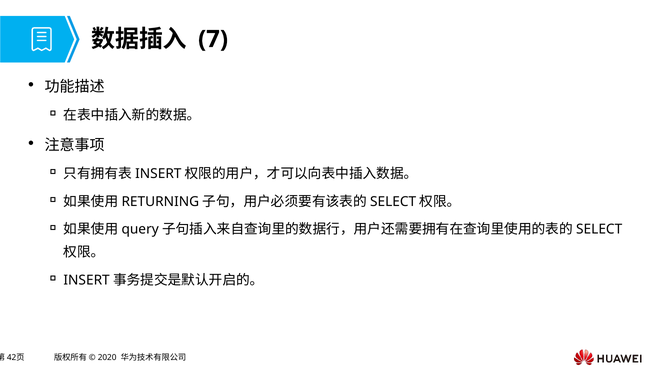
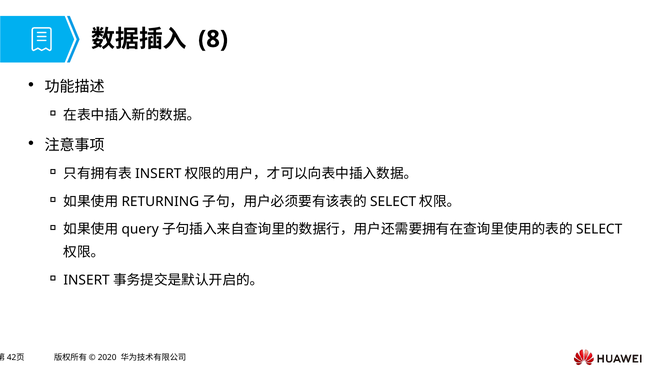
7: 7 -> 8
